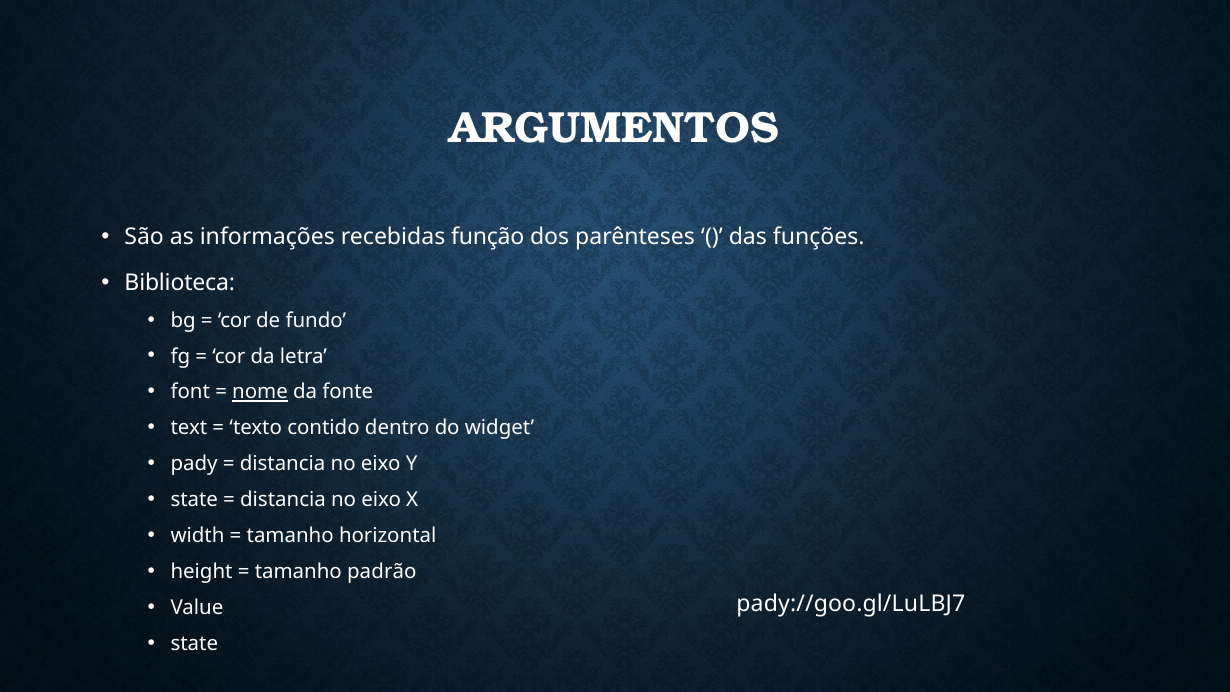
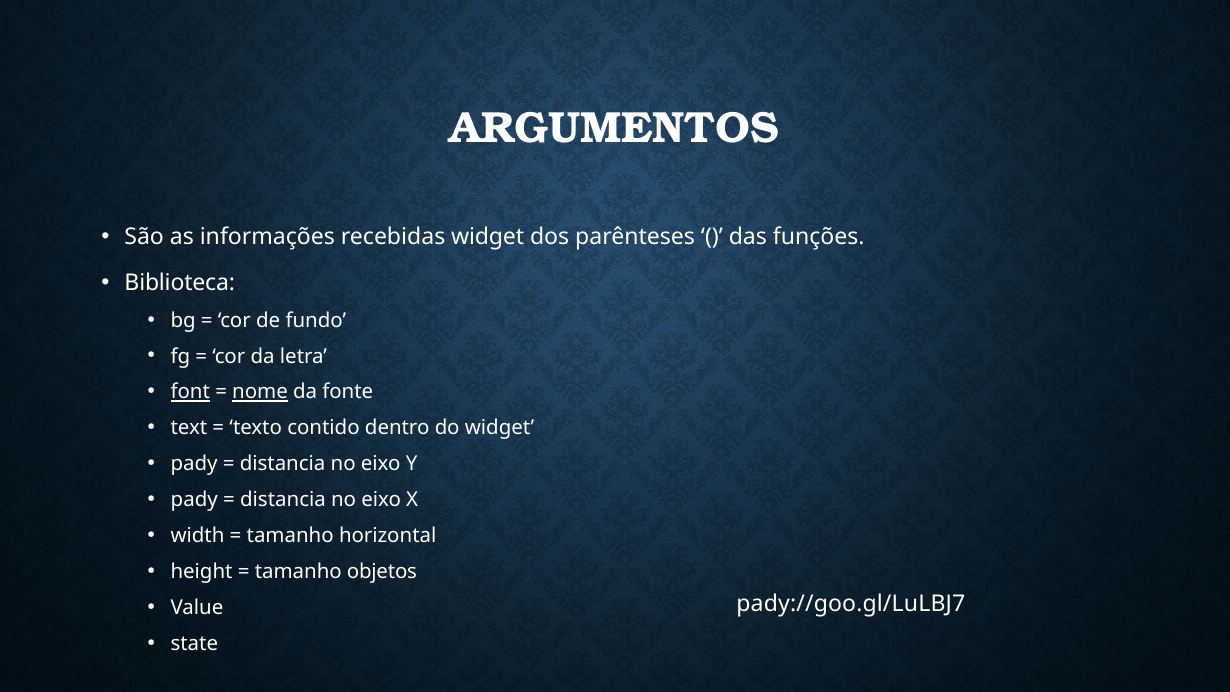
recebidas função: função -> widget
font underline: none -> present
state at (194, 500): state -> pady
padrão: padrão -> objetos
